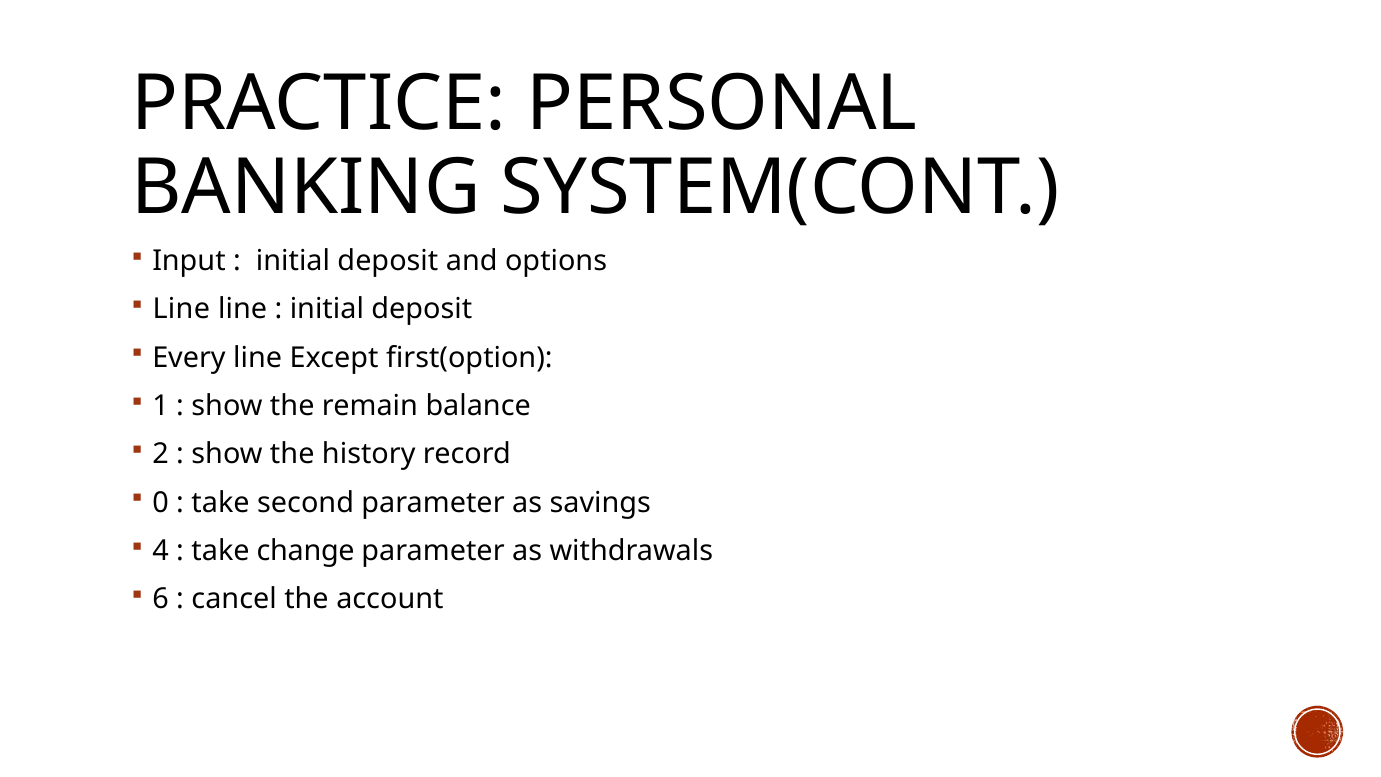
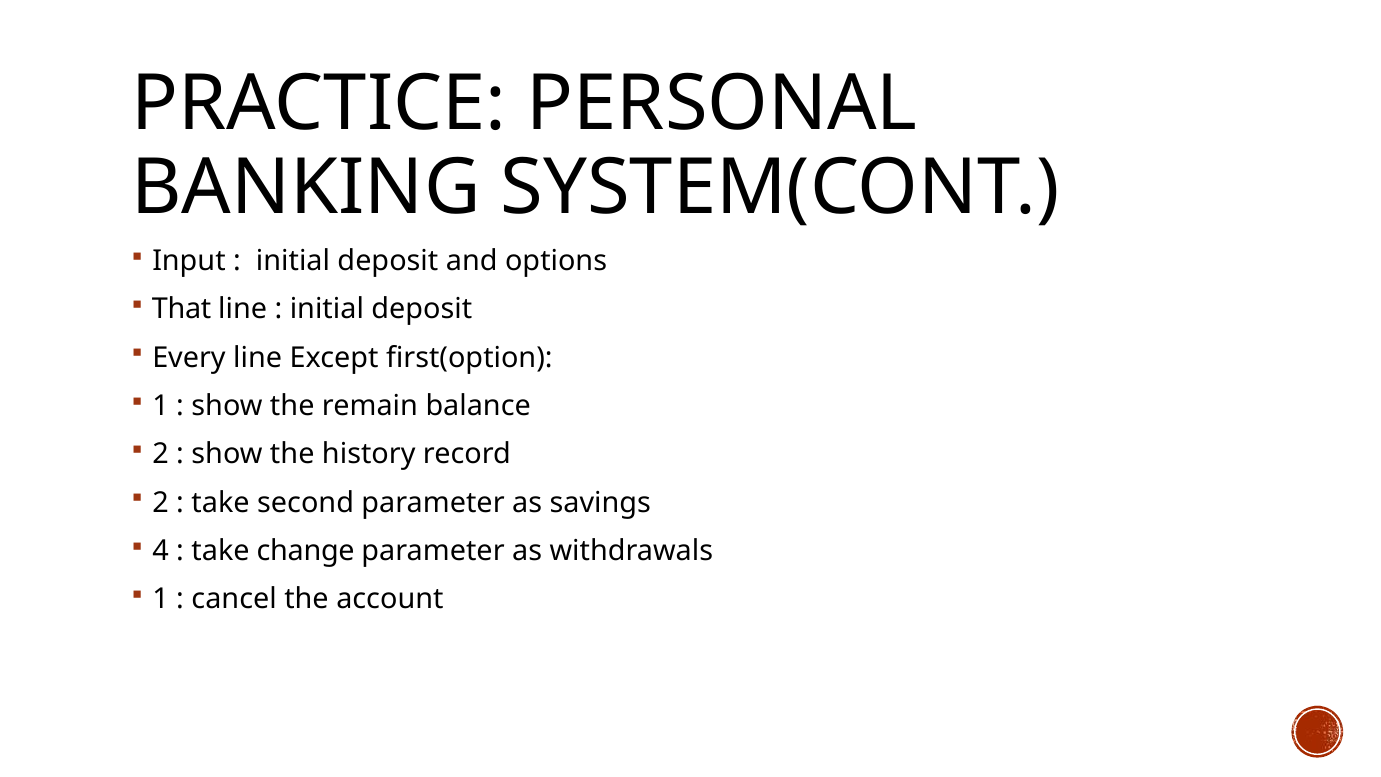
Line at (181, 309): Line -> That
0 at (160, 502): 0 -> 2
6 at (160, 599): 6 -> 1
